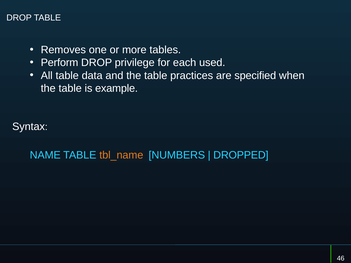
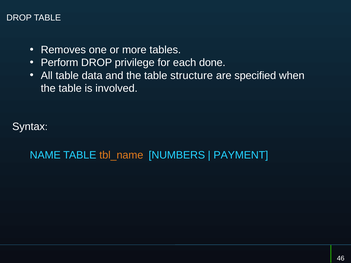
used: used -> done
practices: practices -> structure
example: example -> involved
DROPPED: DROPPED -> PAYMENT
